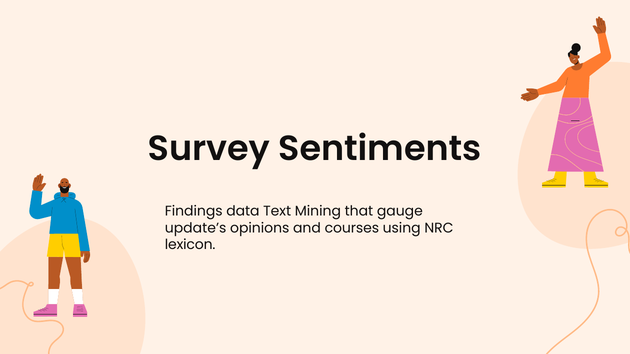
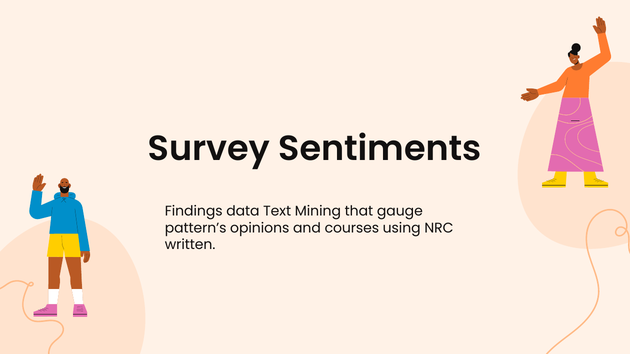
update’s: update’s -> pattern’s
lexicon: lexicon -> written
